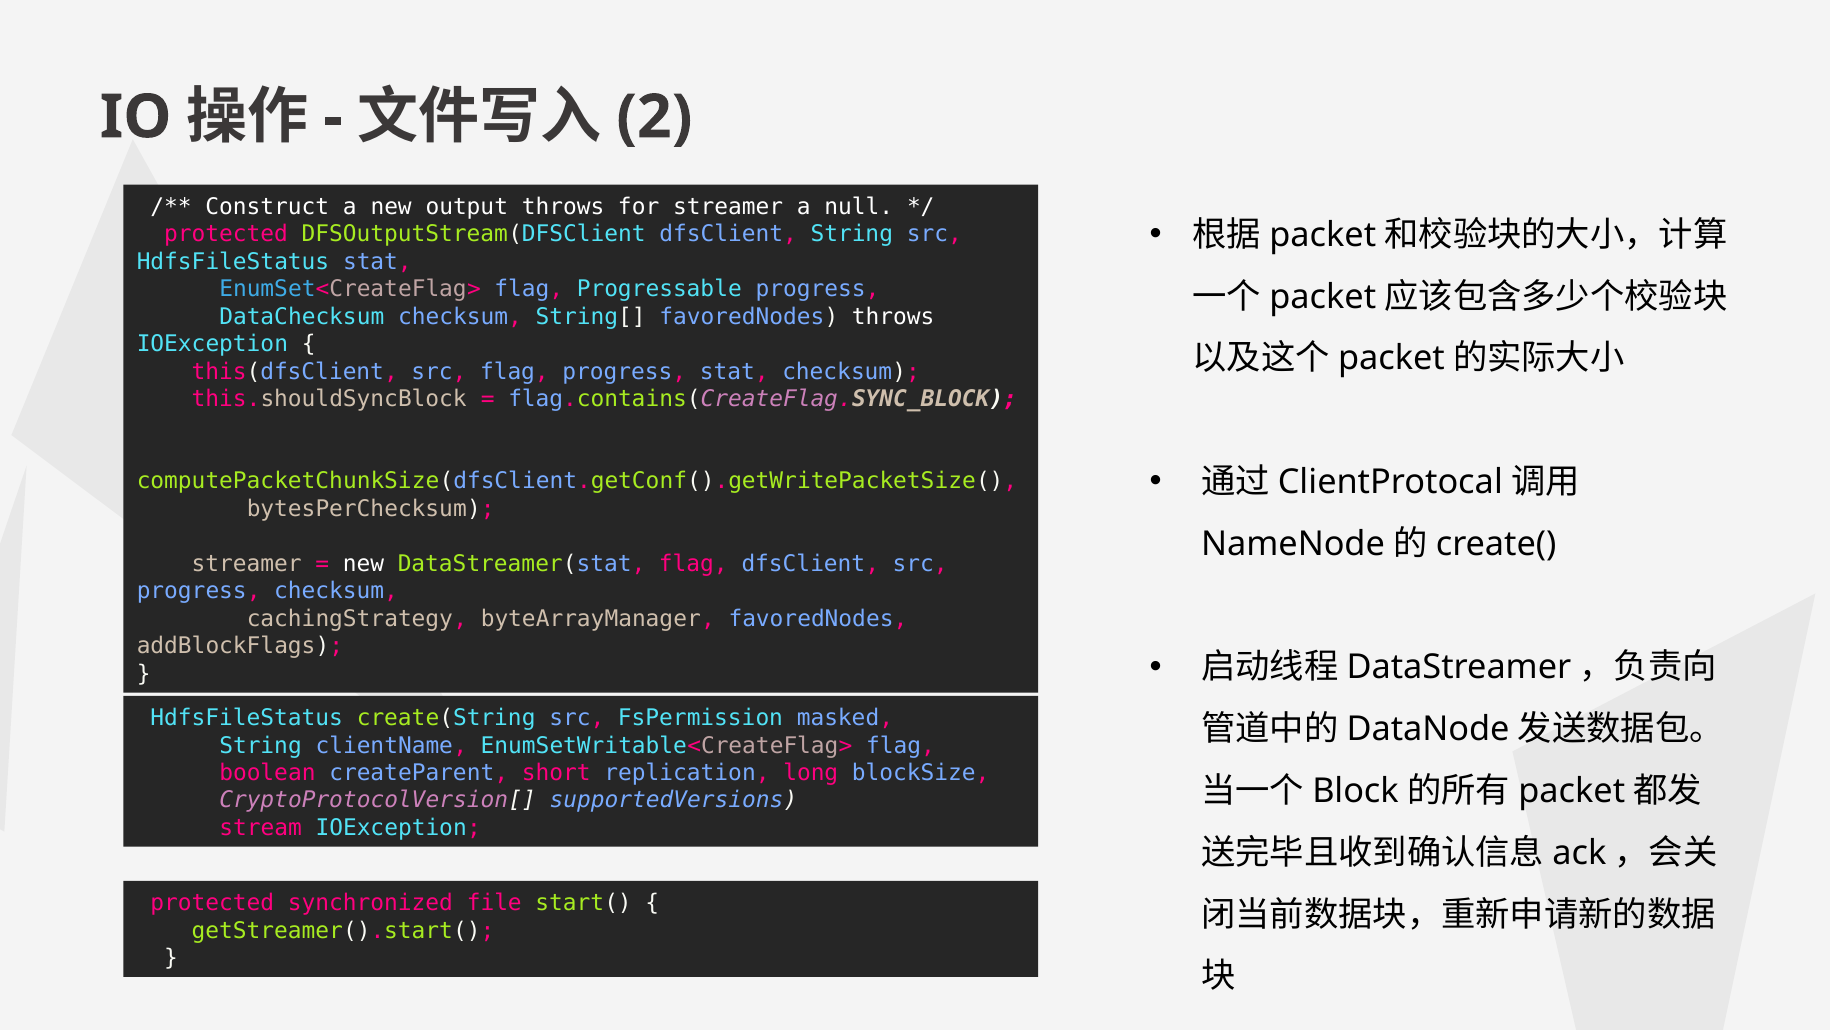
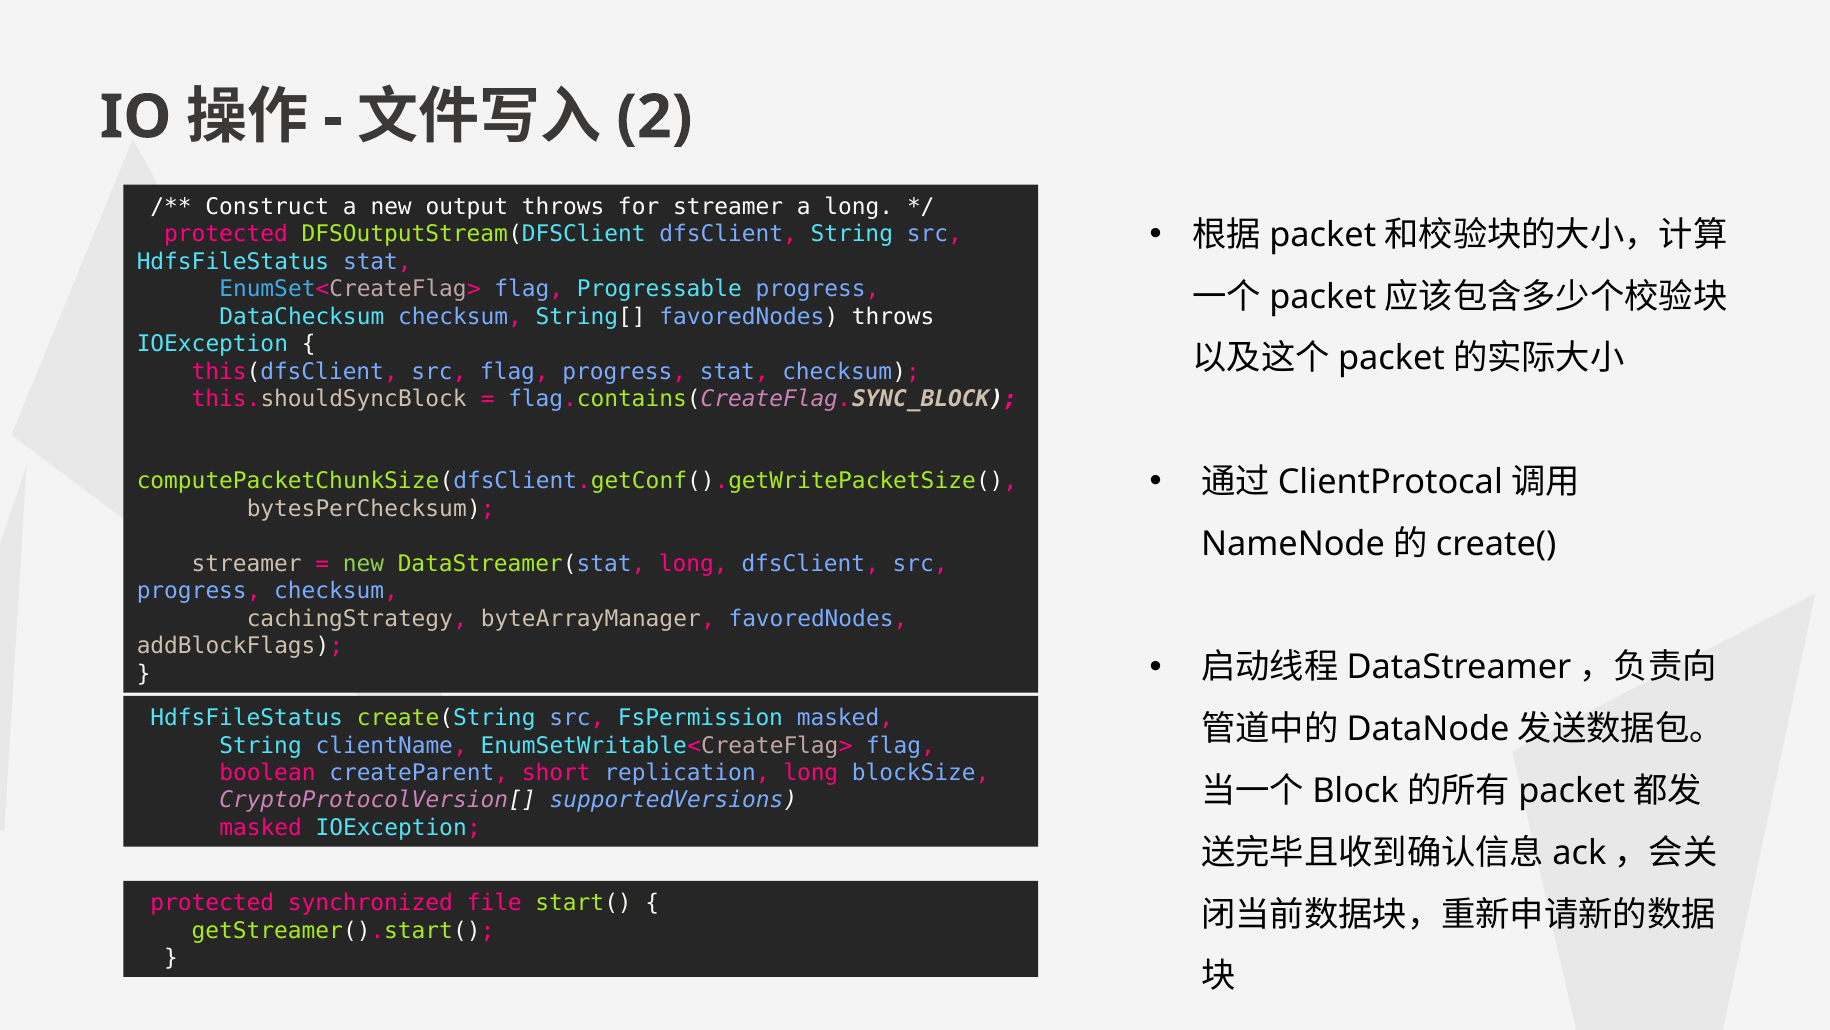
a null: null -> long
new at (363, 563) colour: white -> light green
DataStreamer(stat flag: flag -> long
stream at (261, 827): stream -> masked
